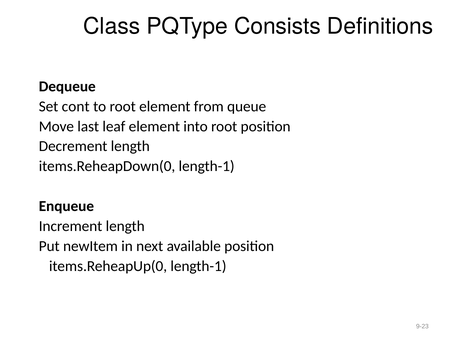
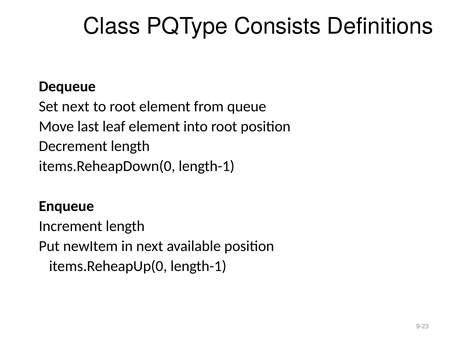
Set cont: cont -> next
